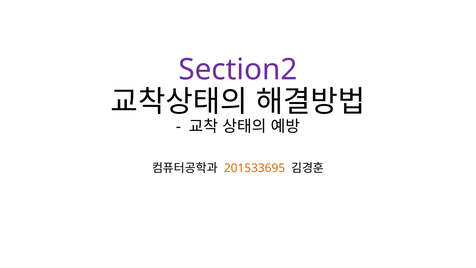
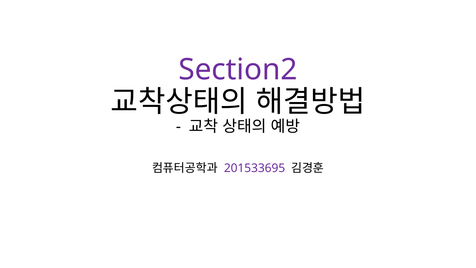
201533695 colour: orange -> purple
